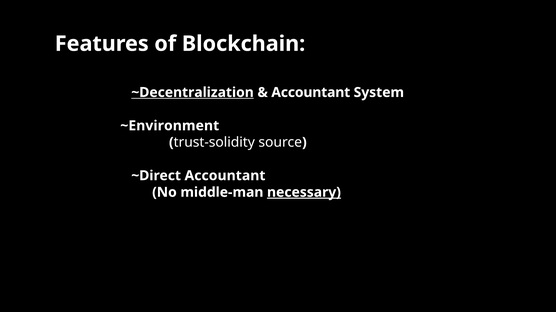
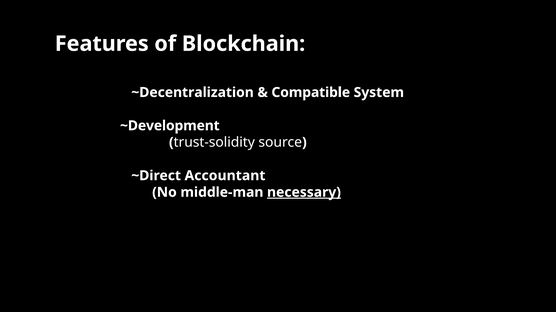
~Decentralization underline: present -> none
Accountant at (311, 93): Accountant -> Compatible
~Environment: ~Environment -> ~Development
